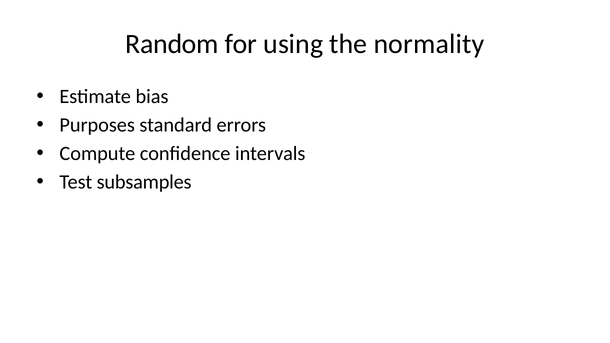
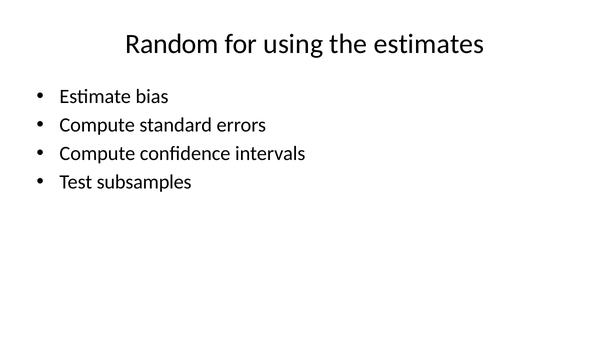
normality: normality -> estimates
Purposes at (97, 125): Purposes -> Compute
